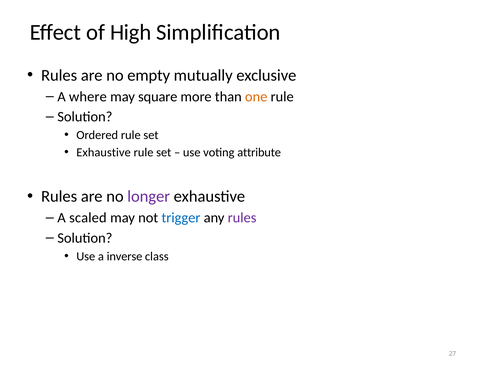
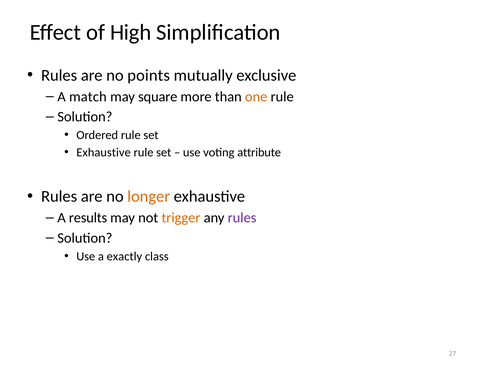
empty: empty -> points
where: where -> match
longer colour: purple -> orange
scaled: scaled -> results
trigger colour: blue -> orange
inverse: inverse -> exactly
